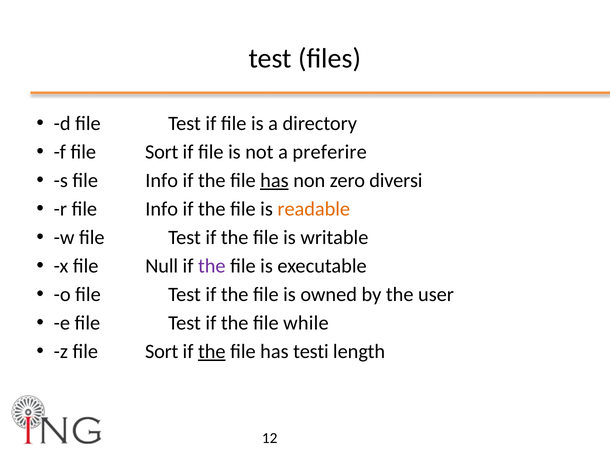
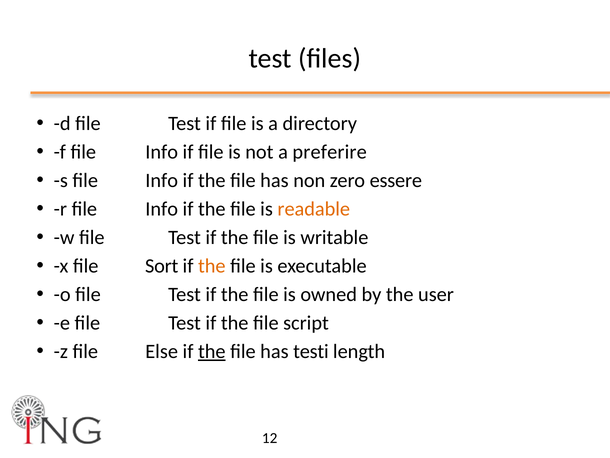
f file Sort: Sort -> Info
has at (274, 180) underline: present -> none
diversi: diversi -> essere
Null: Null -> Sort
the at (212, 266) colour: purple -> orange
while: while -> script
z file Sort: Sort -> Else
